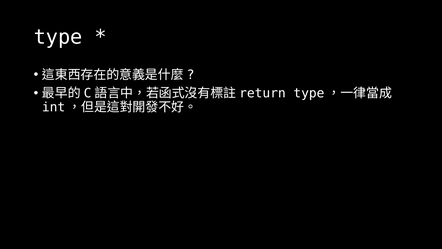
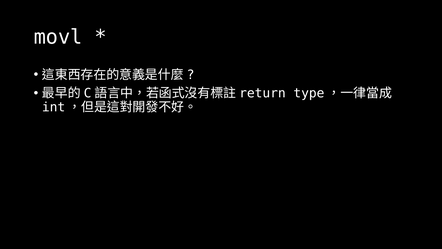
type: type -> movl
